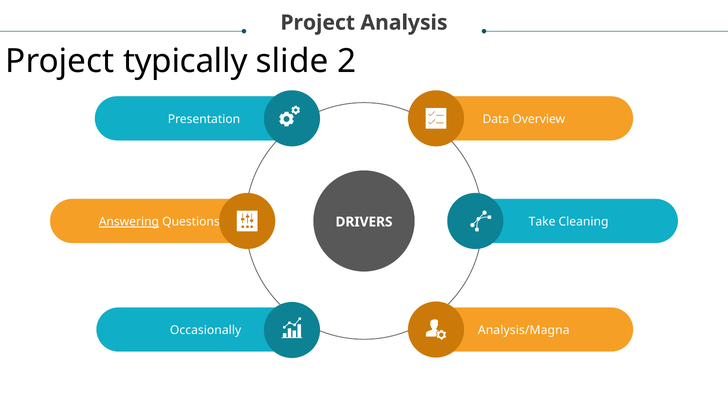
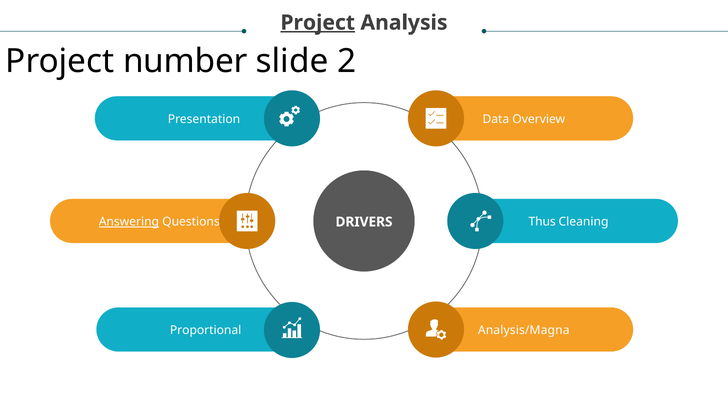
Project at (318, 23) underline: none -> present
typically: typically -> number
Take: Take -> Thus
Occasionally: Occasionally -> Proportional
